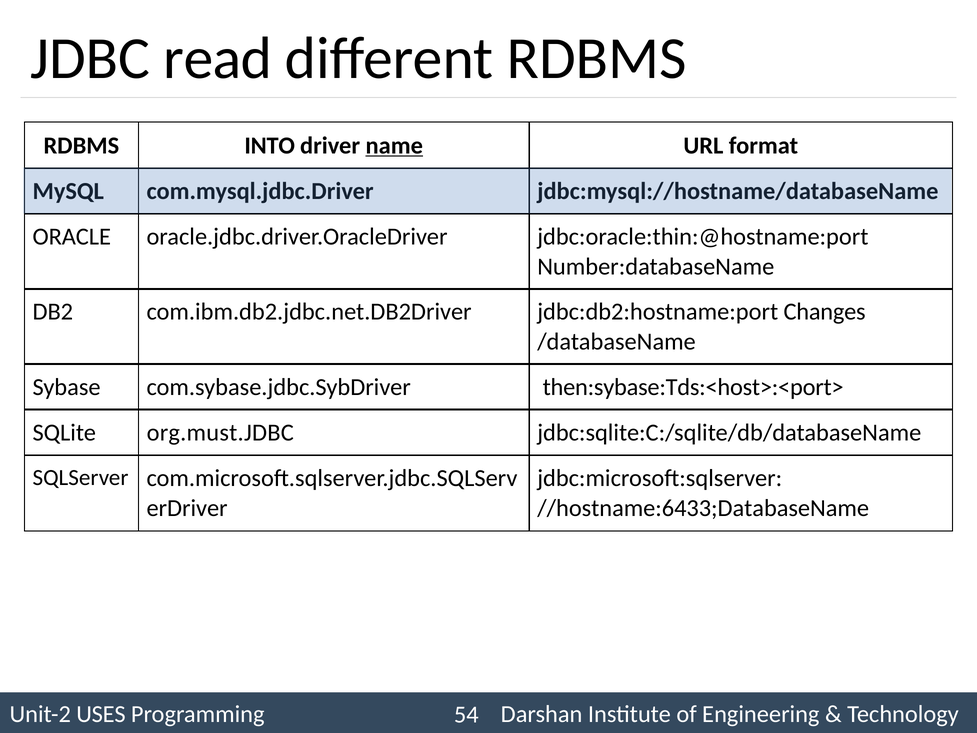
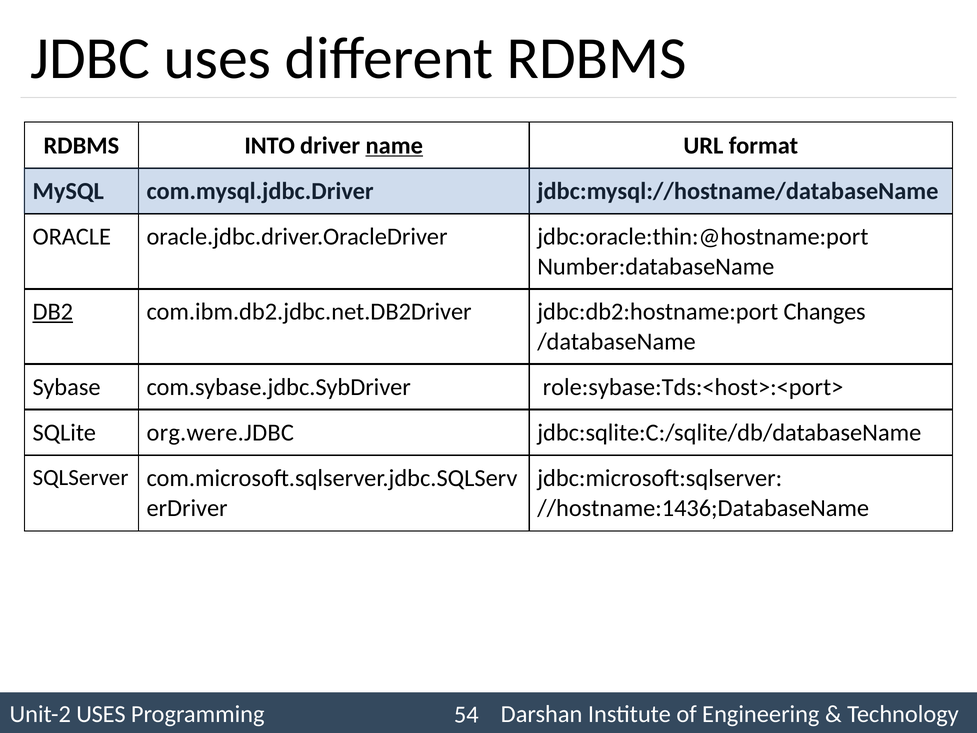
JDBC read: read -> uses
DB2 underline: none -> present
then:sybase:Tds:<host>:<port>: then:sybase:Tds:<host>:<port> -> role:sybase:Tds:<host>:<port>
org.must.JDBC: org.must.JDBC -> org.were.JDBC
//hostname:6433;DatabaseName: //hostname:6433;DatabaseName -> //hostname:1436;DatabaseName
